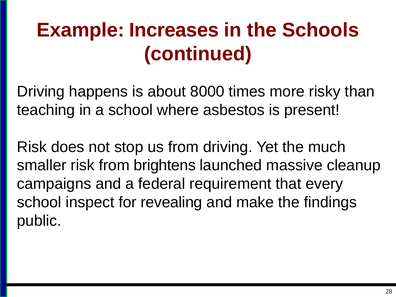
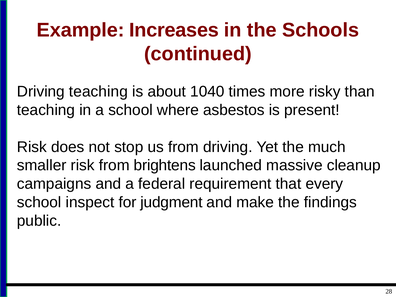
Driving happens: happens -> teaching
8000: 8000 -> 1040
revealing: revealing -> judgment
